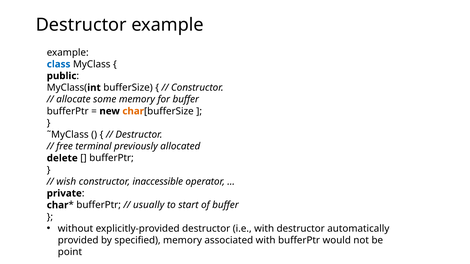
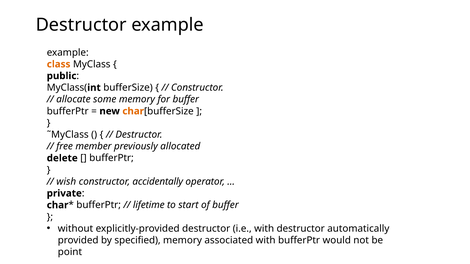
class colour: blue -> orange
terminal: terminal -> member
inaccessible: inaccessible -> accidentally
usually: usually -> lifetime
